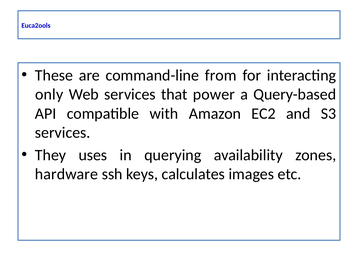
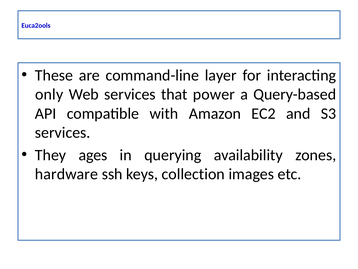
from: from -> layer
uses: uses -> ages
calculates: calculates -> collection
